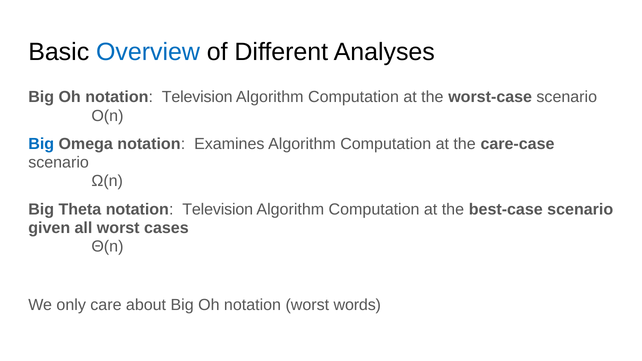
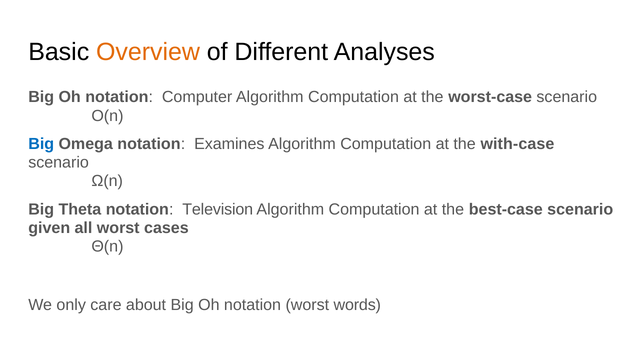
Overview colour: blue -> orange
Oh notation Television: Television -> Computer
care-case: care-case -> with-case
